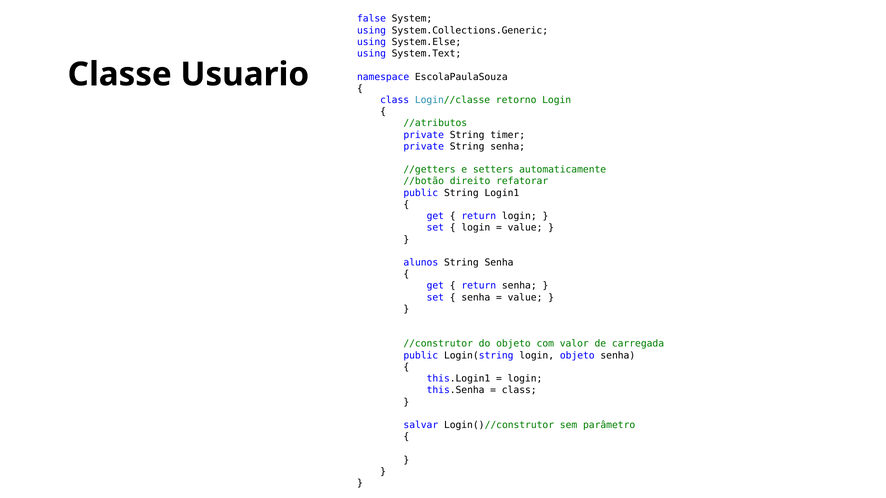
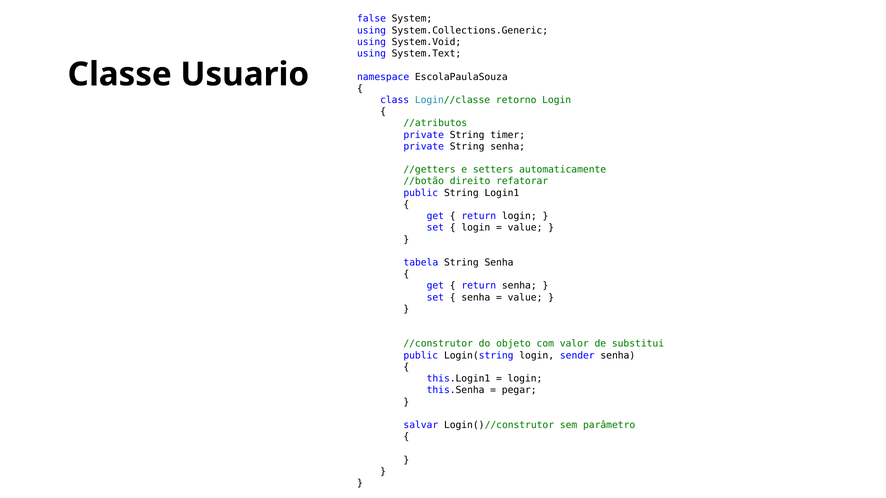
System.Else: System.Else -> System.Void
alunos: alunos -> tabela
carregada: carregada -> substitui
login objeto: objeto -> sender
class at (519, 391): class -> pegar
